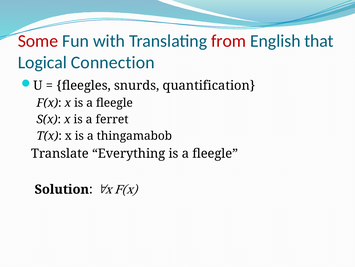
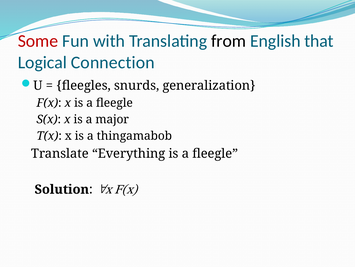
from colour: red -> black
quantification: quantification -> generalization
ferret: ferret -> major
